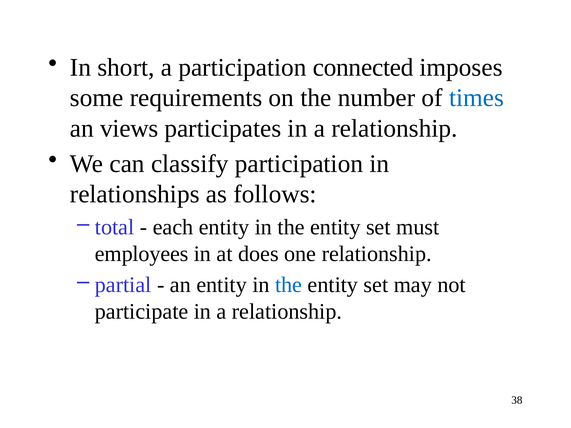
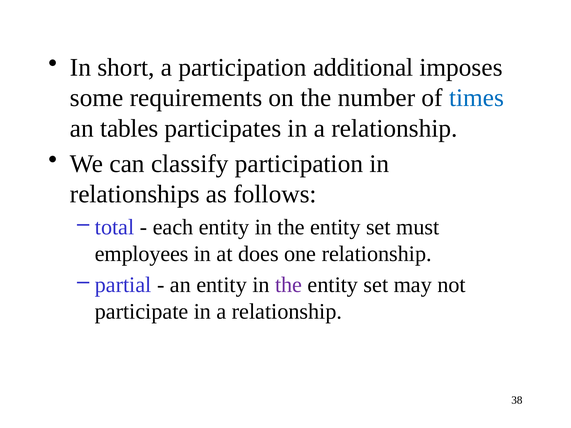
connected: connected -> additional
views: views -> tables
the at (289, 285) colour: blue -> purple
